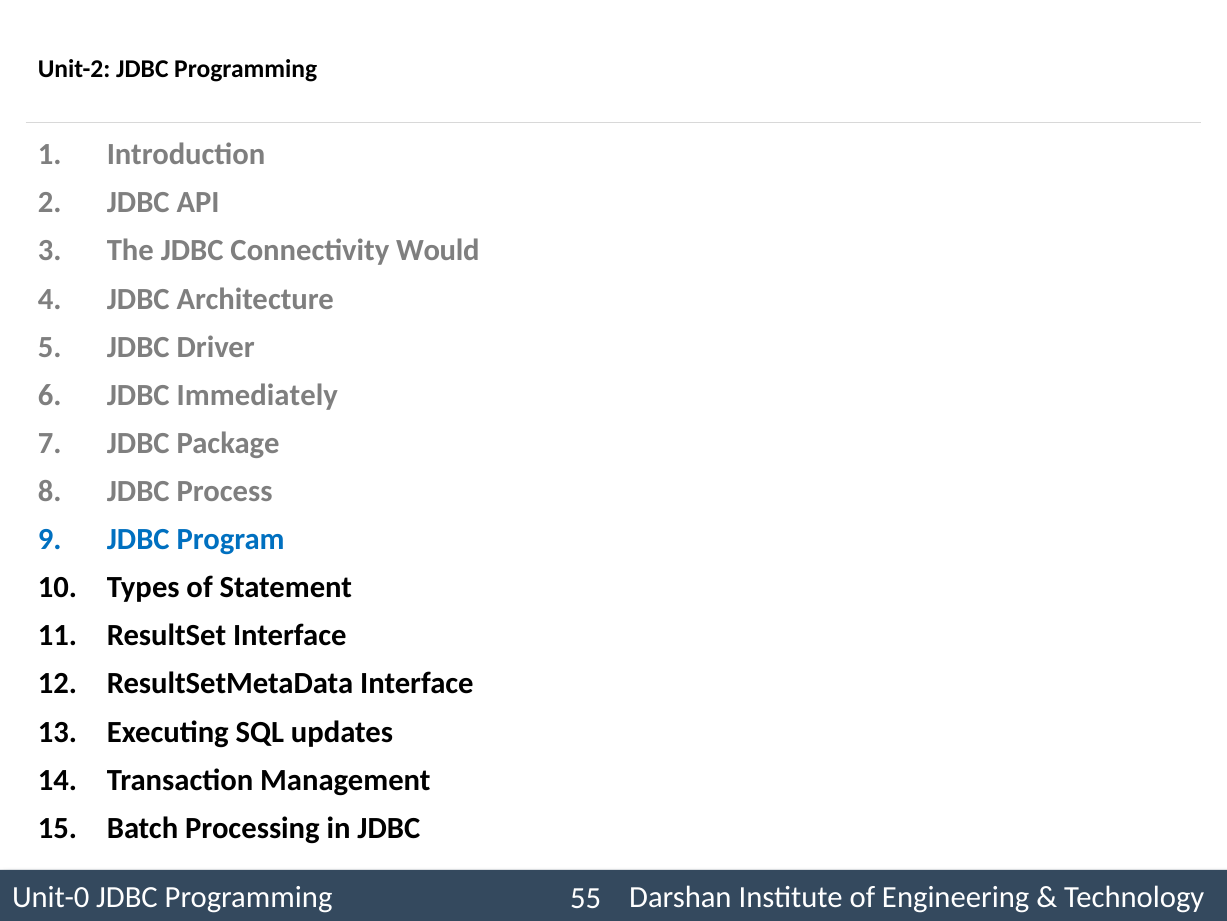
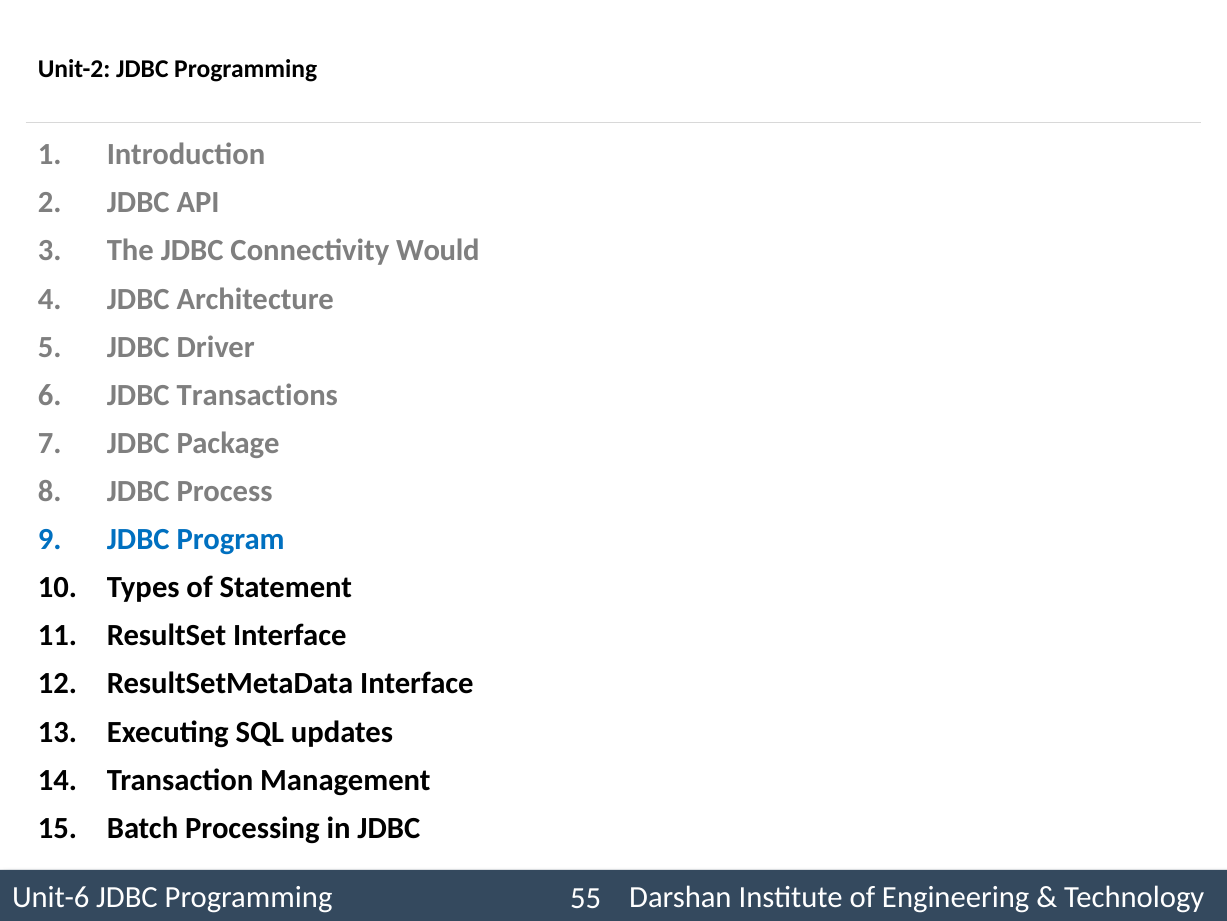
Immediately: Immediately -> Transactions
Unit-0: Unit-0 -> Unit-6
